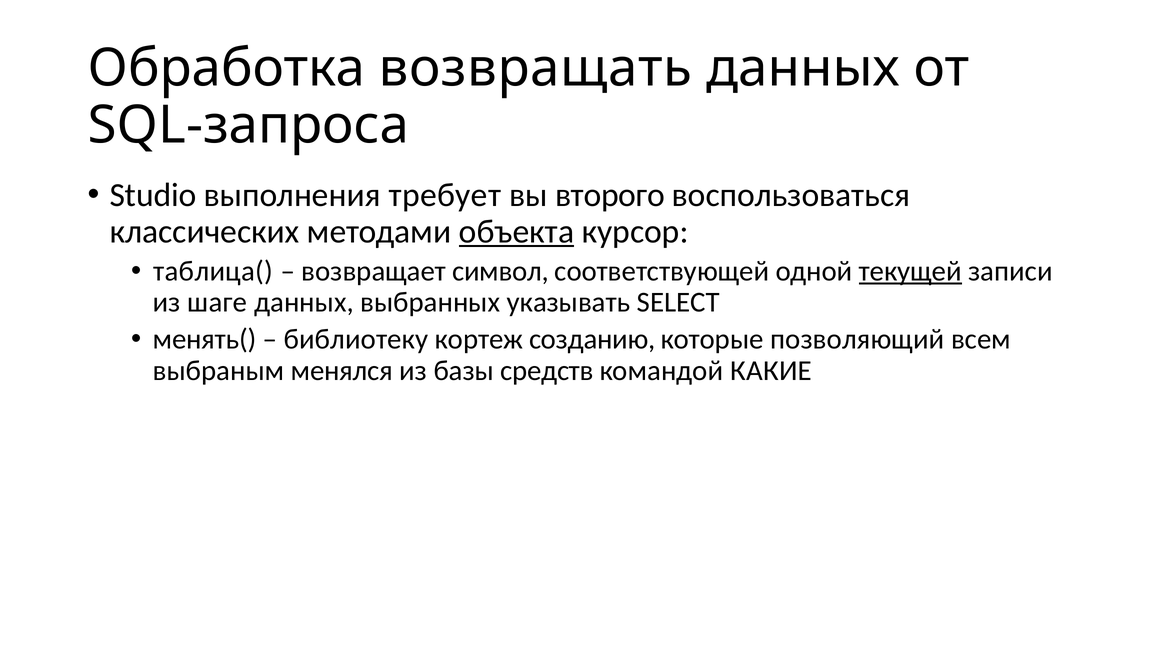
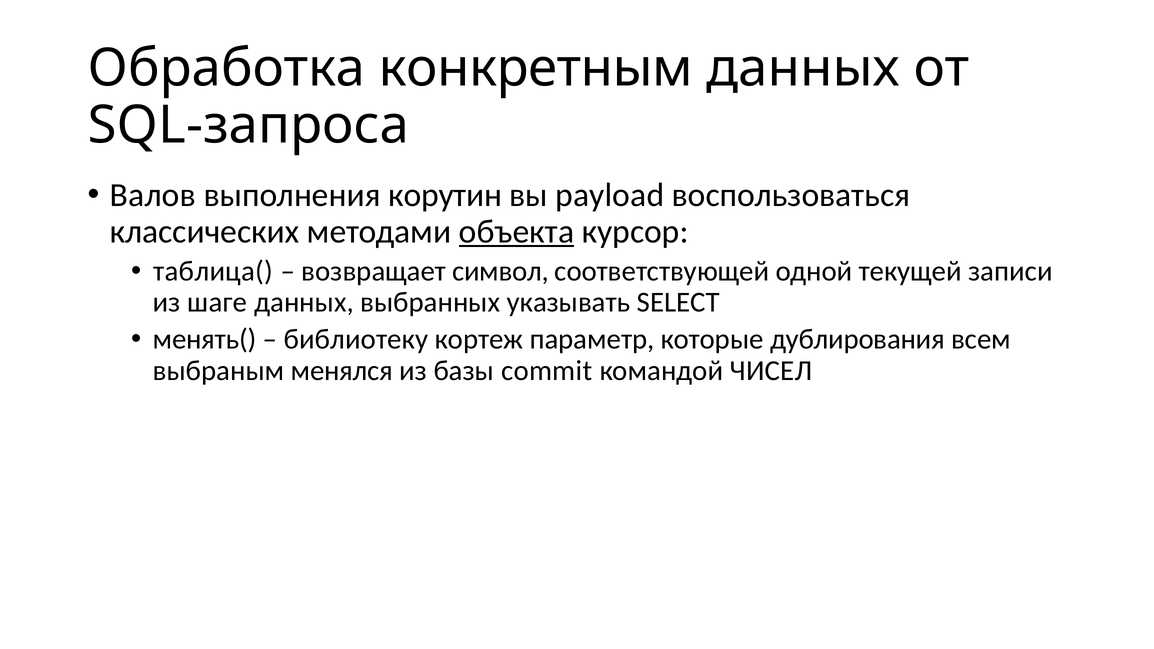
возвращать: возвращать -> конкретным
Studio: Studio -> Валов
требует: требует -> корутин
второго: второго -> payload
текущей underline: present -> none
созданию: созданию -> параметр
позволяющий: позволяющий -> дублирования
средств: средств -> commit
КАКИЕ: КАКИЕ -> ЧИСЕЛ
